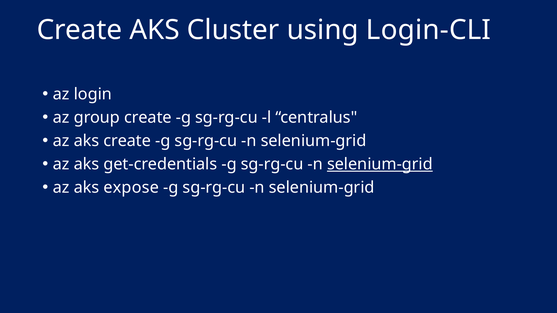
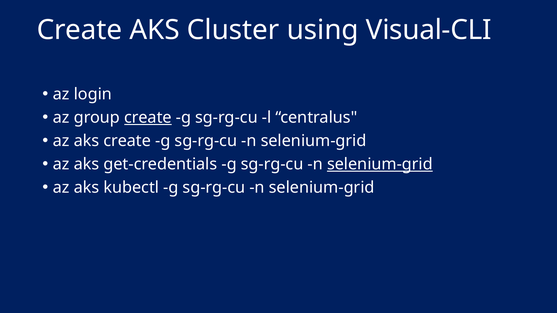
Login-CLI: Login-CLI -> Visual-CLI
create at (148, 118) underline: none -> present
expose: expose -> kubectl
